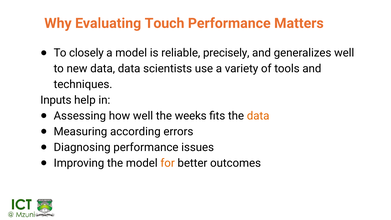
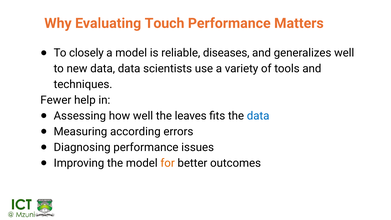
precisely: precisely -> diseases
Inputs: Inputs -> Fewer
weeks: weeks -> leaves
data at (258, 116) colour: orange -> blue
